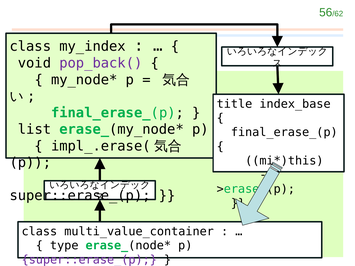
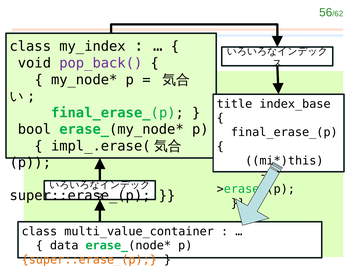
list: list -> bool
type: type -> data
super::erase_(p at (89, 260) colour: purple -> orange
